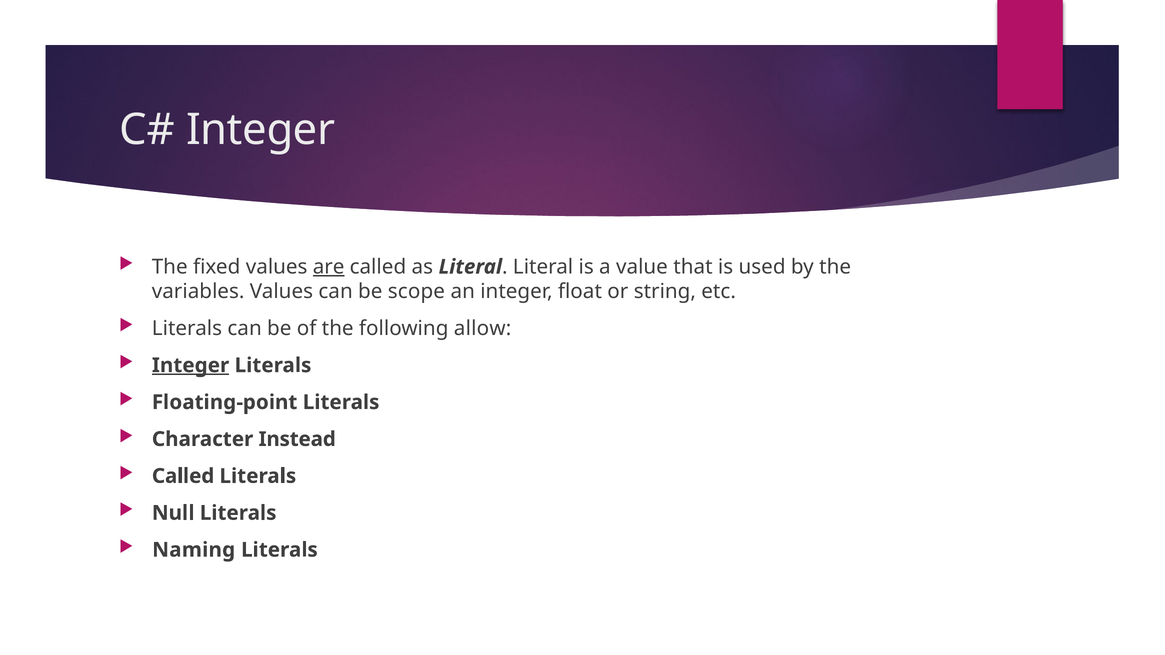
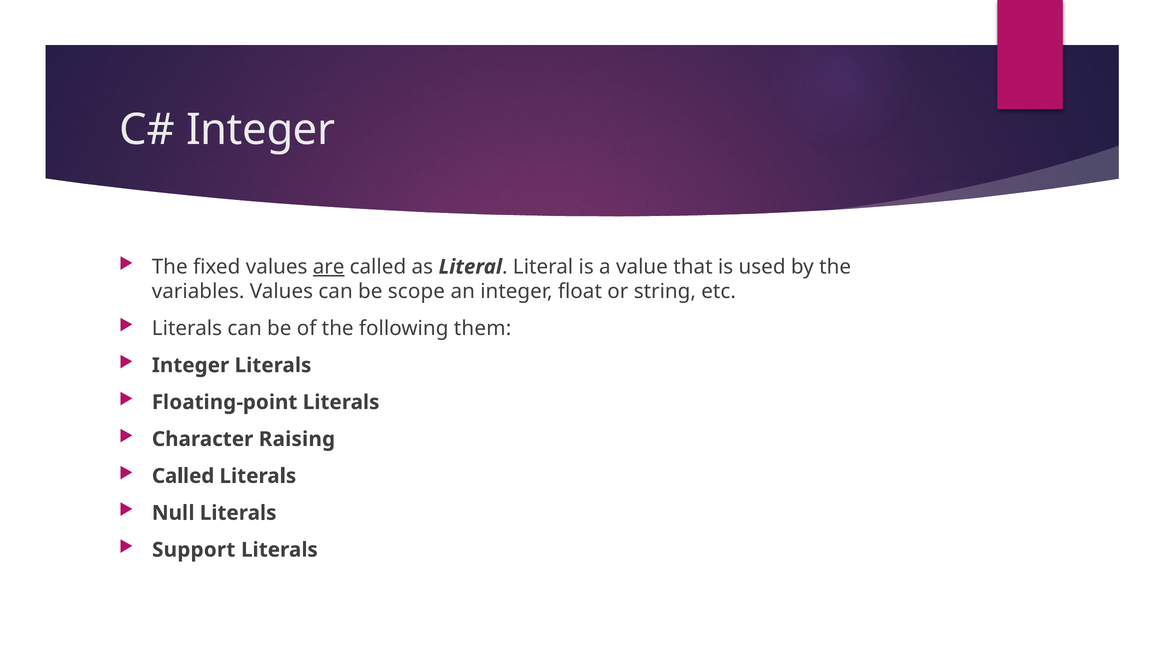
allow: allow -> them
Integer at (191, 366) underline: present -> none
Instead: Instead -> Raising
Naming: Naming -> Support
